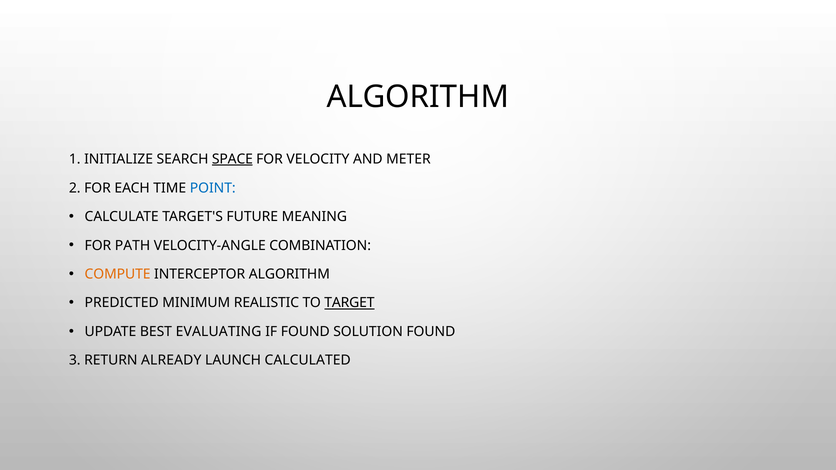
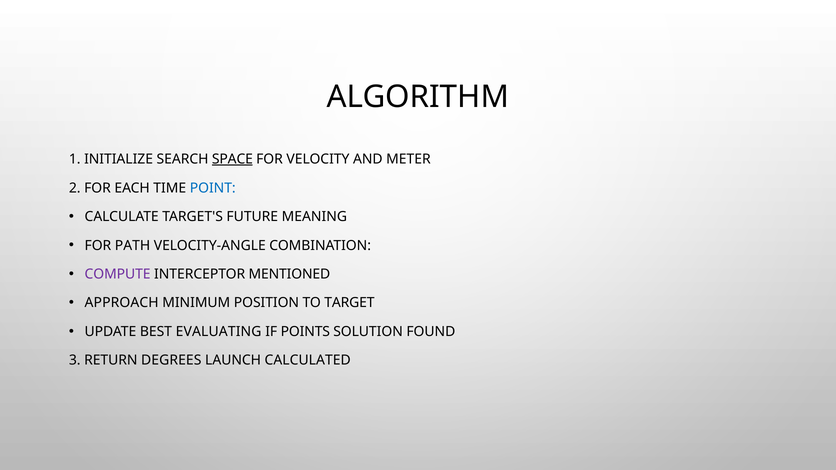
COMPUTE colour: orange -> purple
INTERCEPTOR ALGORITHM: ALGORITHM -> MENTIONED
PREDICTED: PREDICTED -> APPROACH
REALISTIC: REALISTIC -> POSITION
TARGET underline: present -> none
IF FOUND: FOUND -> POINTS
ALREADY: ALREADY -> DEGREES
